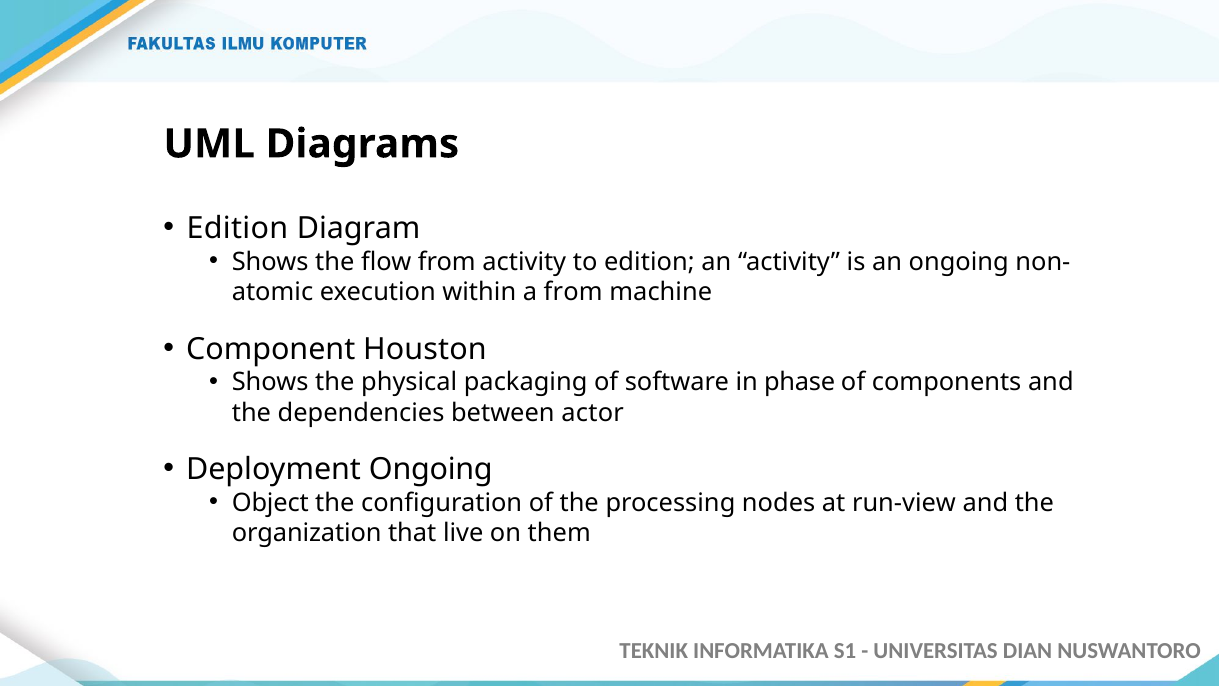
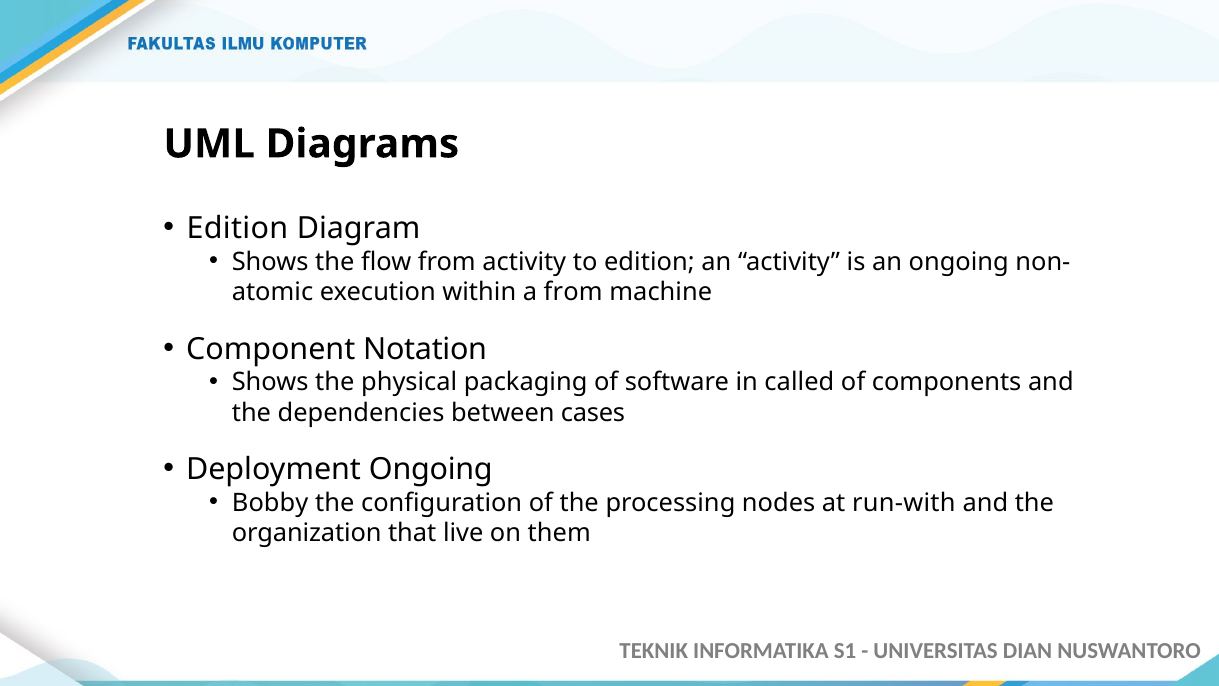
Houston: Houston -> Notation
phase: phase -> called
actor: actor -> cases
Object: Object -> Bobby
run-view: run-view -> run-with
